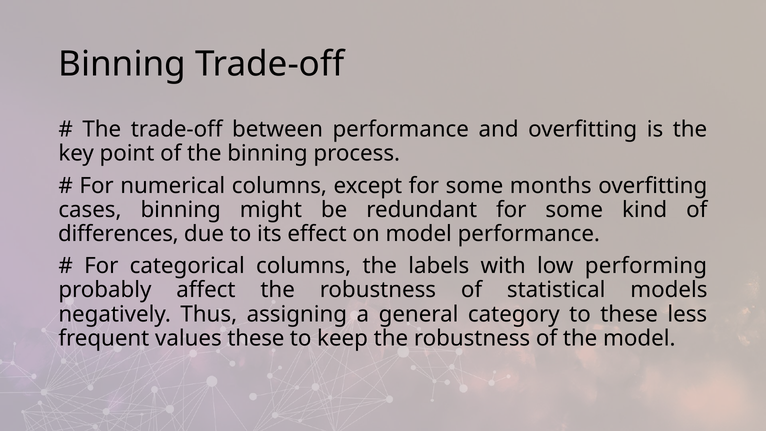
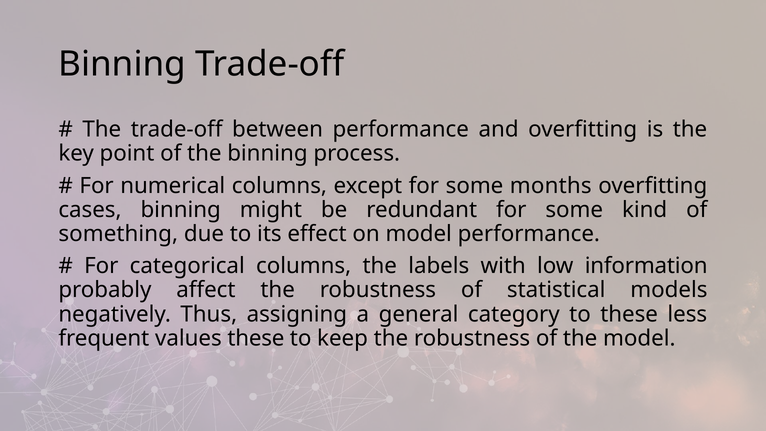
differences: differences -> something
performing: performing -> information
